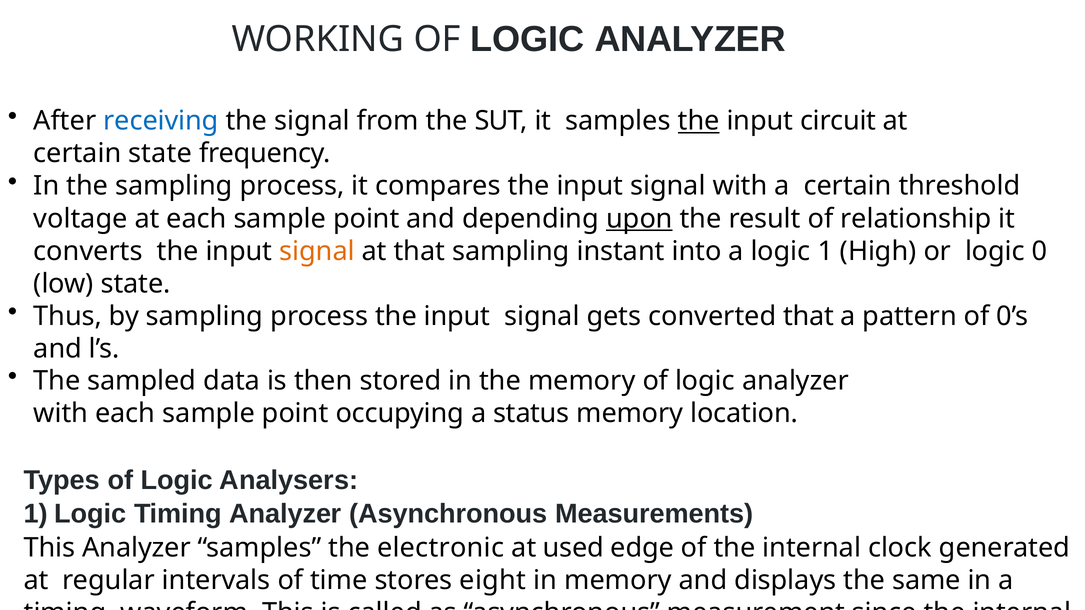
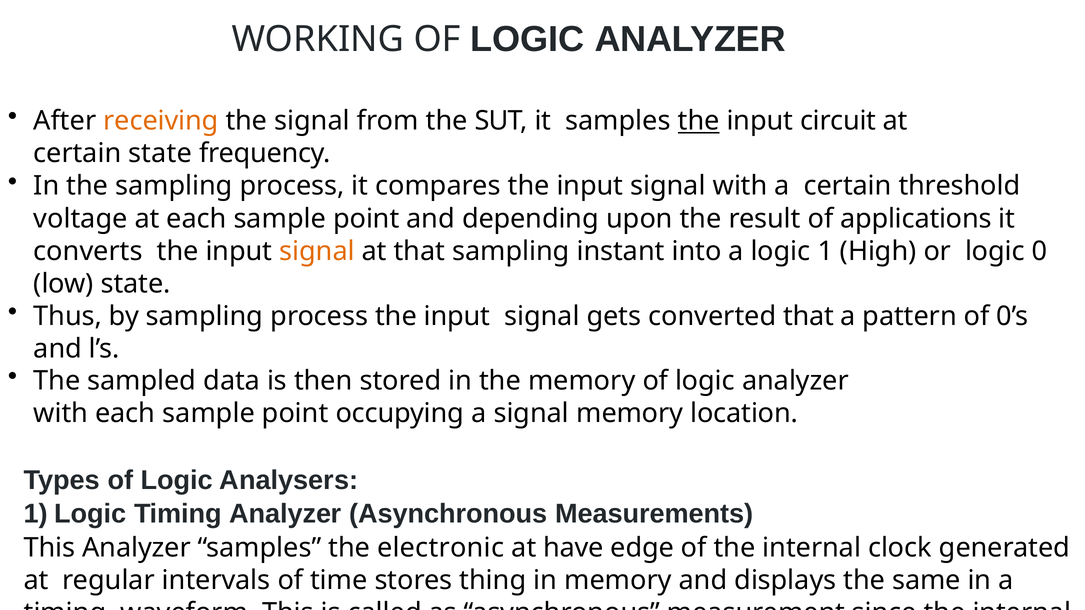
receiving colour: blue -> orange
upon underline: present -> none
relationship: relationship -> applications
a status: status -> signal
used: used -> have
eight: eight -> thing
